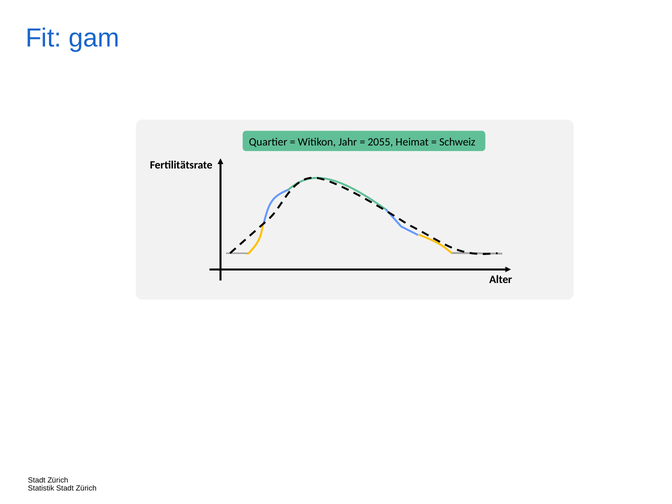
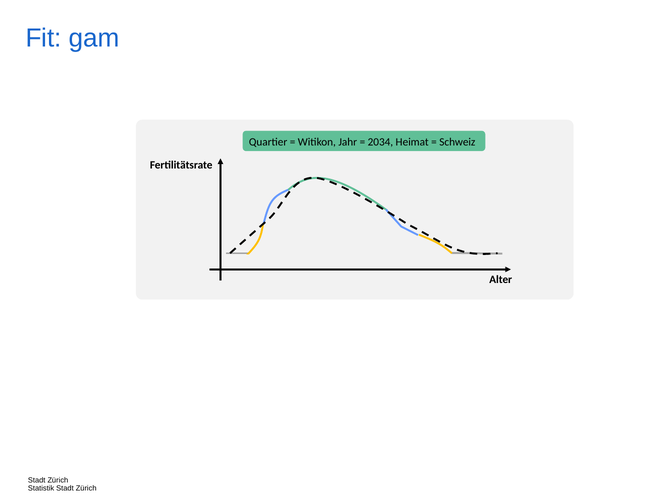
2055: 2055 -> 2034
